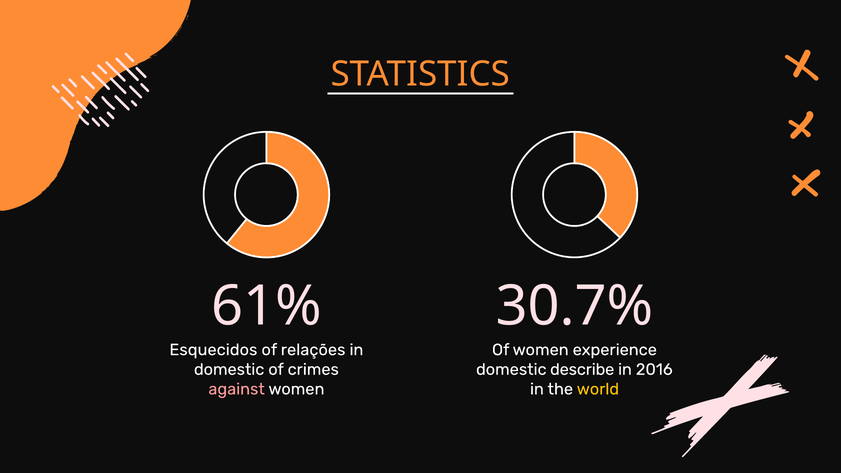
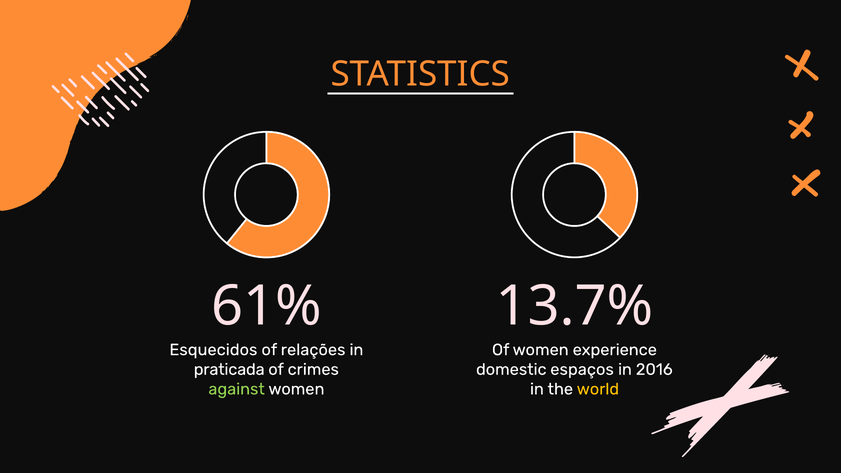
30.7%: 30.7% -> 13.7%
domestic at (229, 369): domestic -> praticada
describe: describe -> espaços
against colour: pink -> light green
